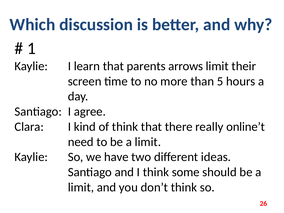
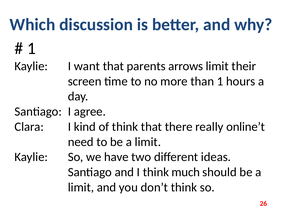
learn: learn -> want
than 5: 5 -> 1
some: some -> much
